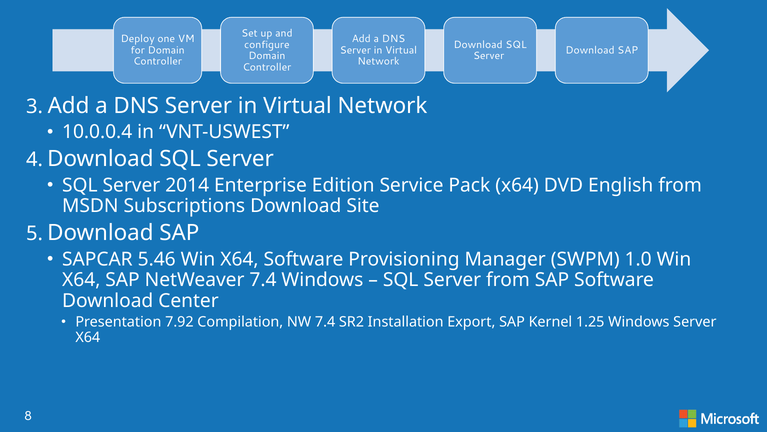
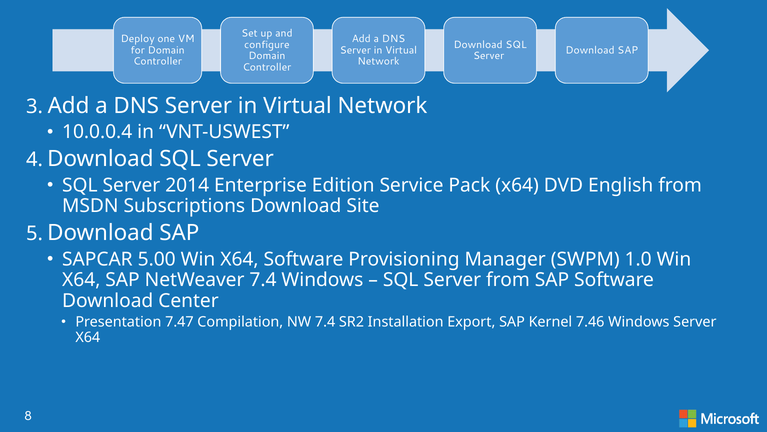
5.46: 5.46 -> 5.00
7.92: 7.92 -> 7.47
1.25: 1.25 -> 7.46
